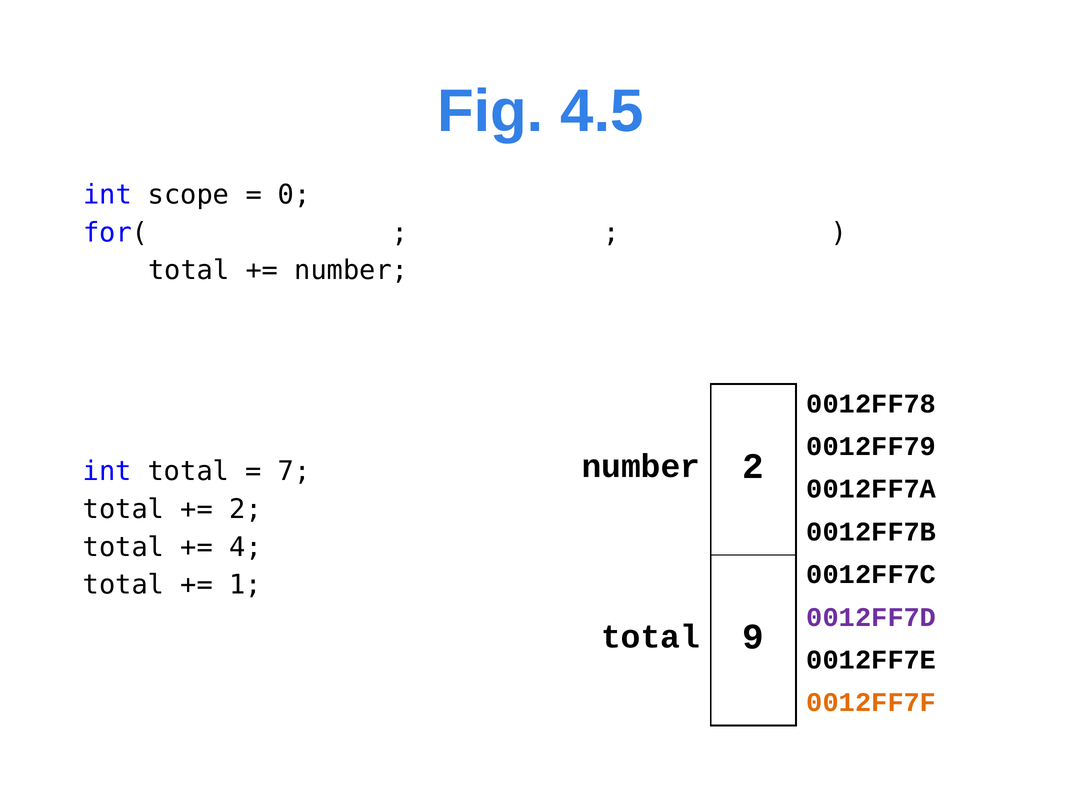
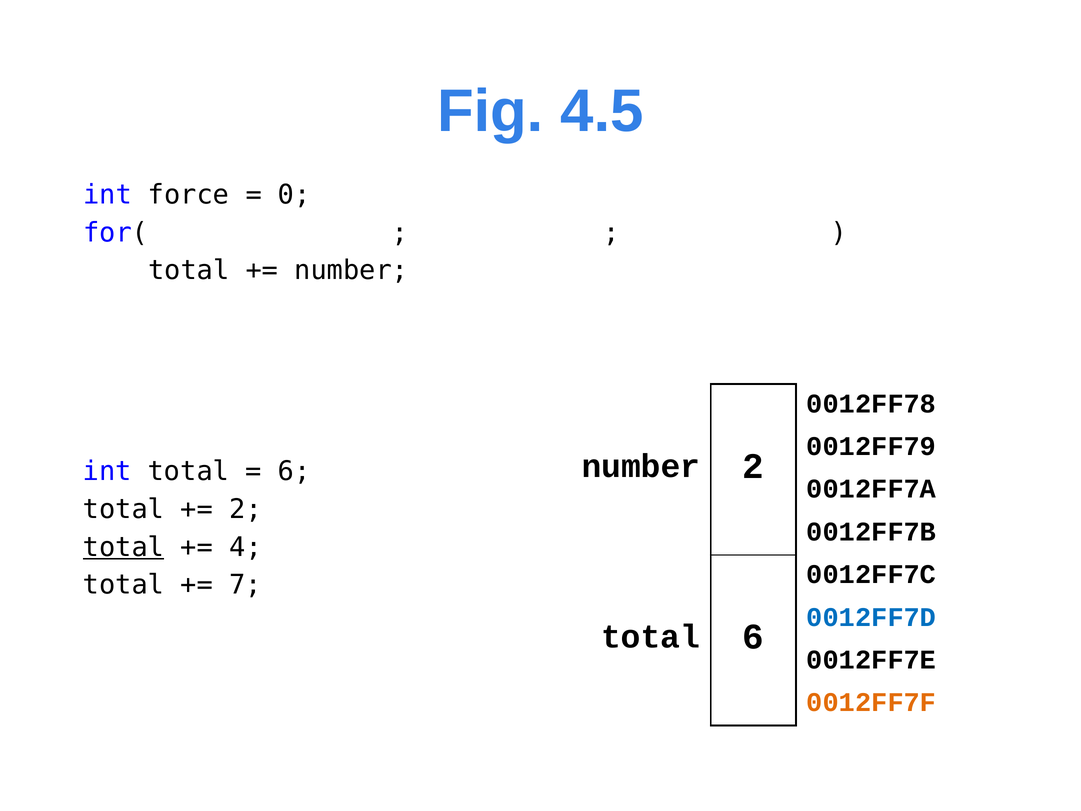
scope: scope -> force
7 at (294, 471): 7 -> 6
total at (124, 547) underline: none -> present
1: 1 -> 7
0012FF7D colour: purple -> blue
total 9: 9 -> 6
